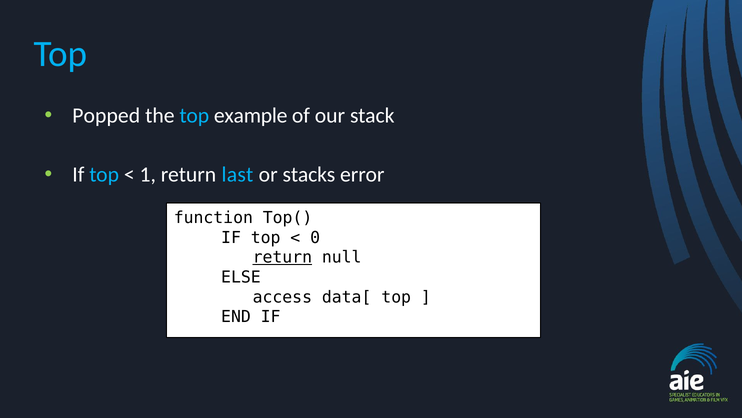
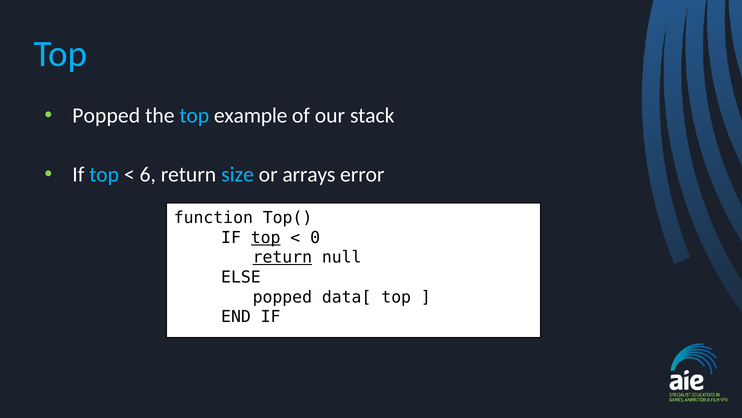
1: 1 -> 6
last: last -> size
stacks: stacks -> arrays
top at (266, 237) underline: none -> present
access at (282, 297): access -> popped
